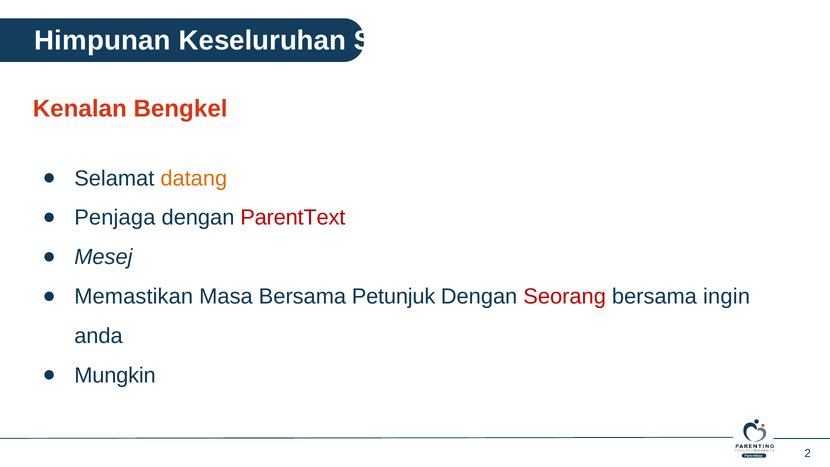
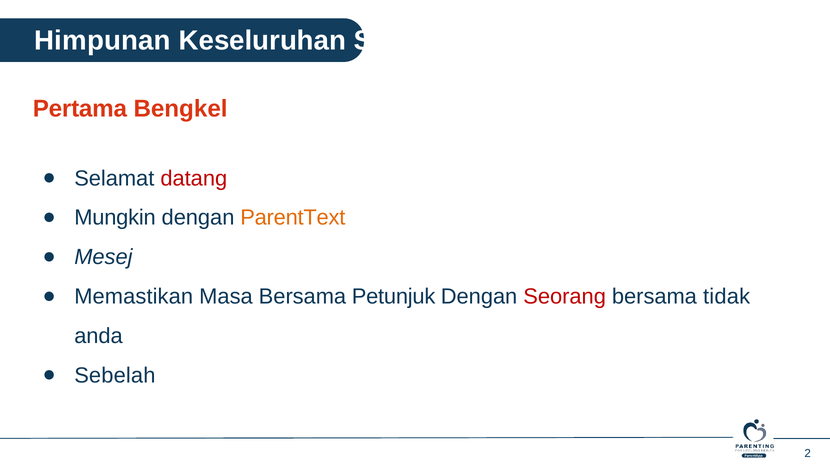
Kenalan: Kenalan -> Pertama
datang colour: orange -> red
Penjaga: Penjaga -> Mungkin
ParentText colour: red -> orange
ingin: ingin -> tidak
Mungkin: Mungkin -> Sebelah
